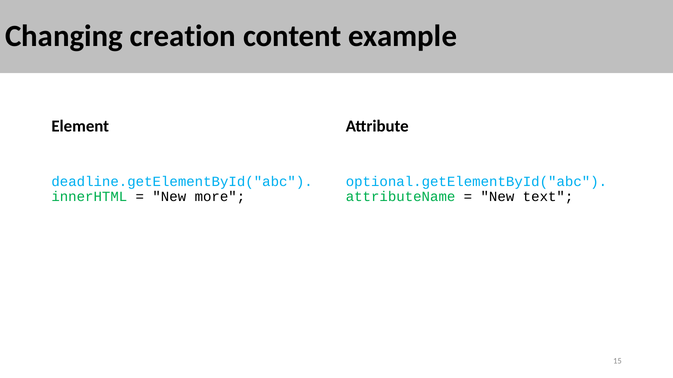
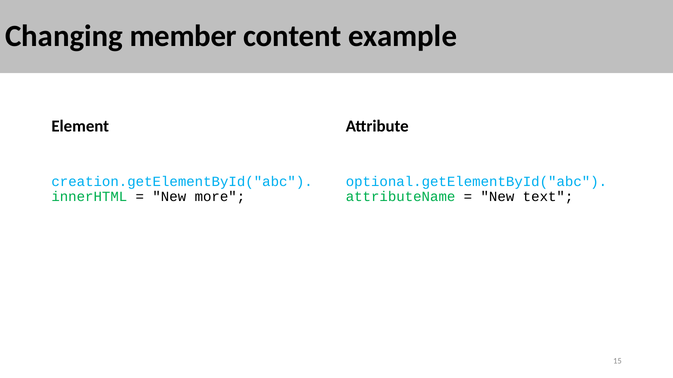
creation: creation -> member
deadline.getElementById("abc: deadline.getElementById("abc -> creation.getElementById("abc
